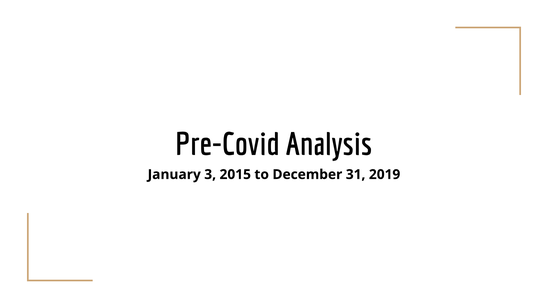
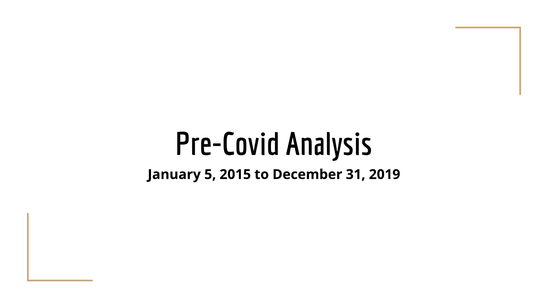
3: 3 -> 5
